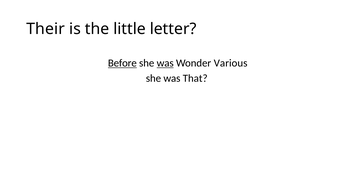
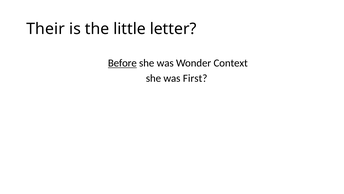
was at (165, 63) underline: present -> none
Various: Various -> Context
That: That -> First
